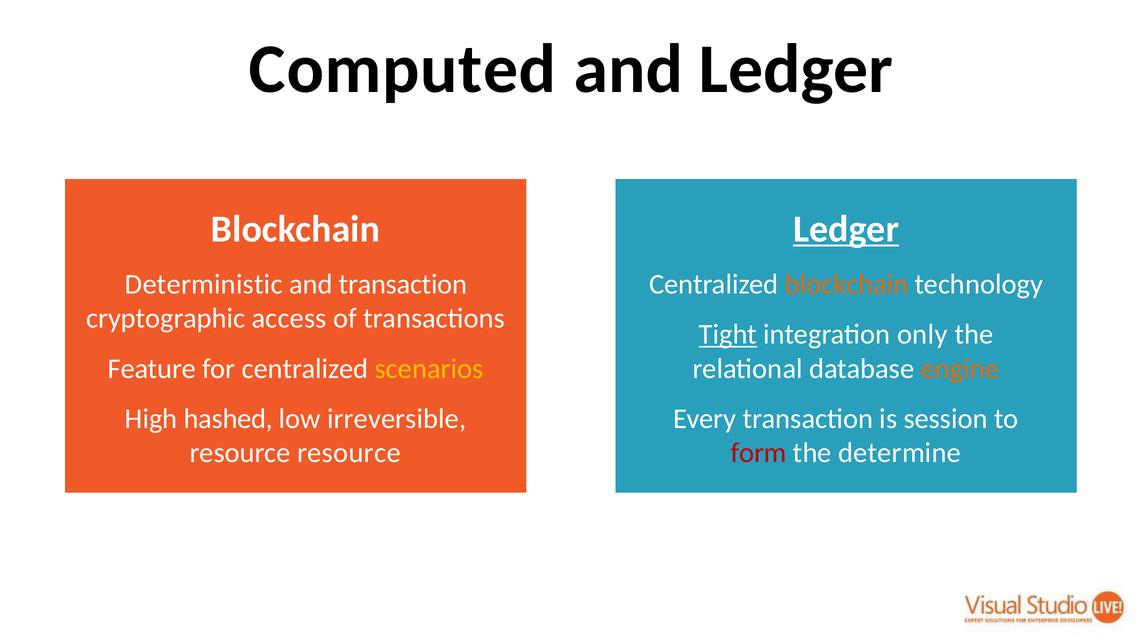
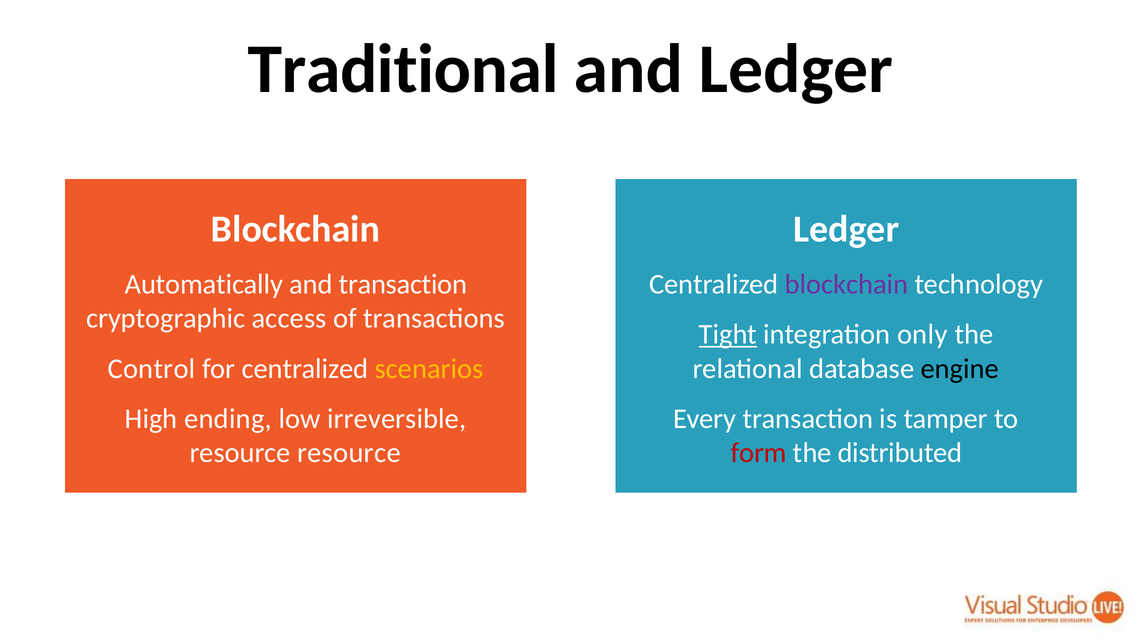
Computed: Computed -> Traditional
Ledger at (846, 229) underline: present -> none
Deterministic: Deterministic -> Automatically
blockchain at (847, 284) colour: orange -> purple
Feature: Feature -> Control
engine colour: orange -> black
hashed: hashed -> ending
session: session -> tamper
determine: determine -> distributed
